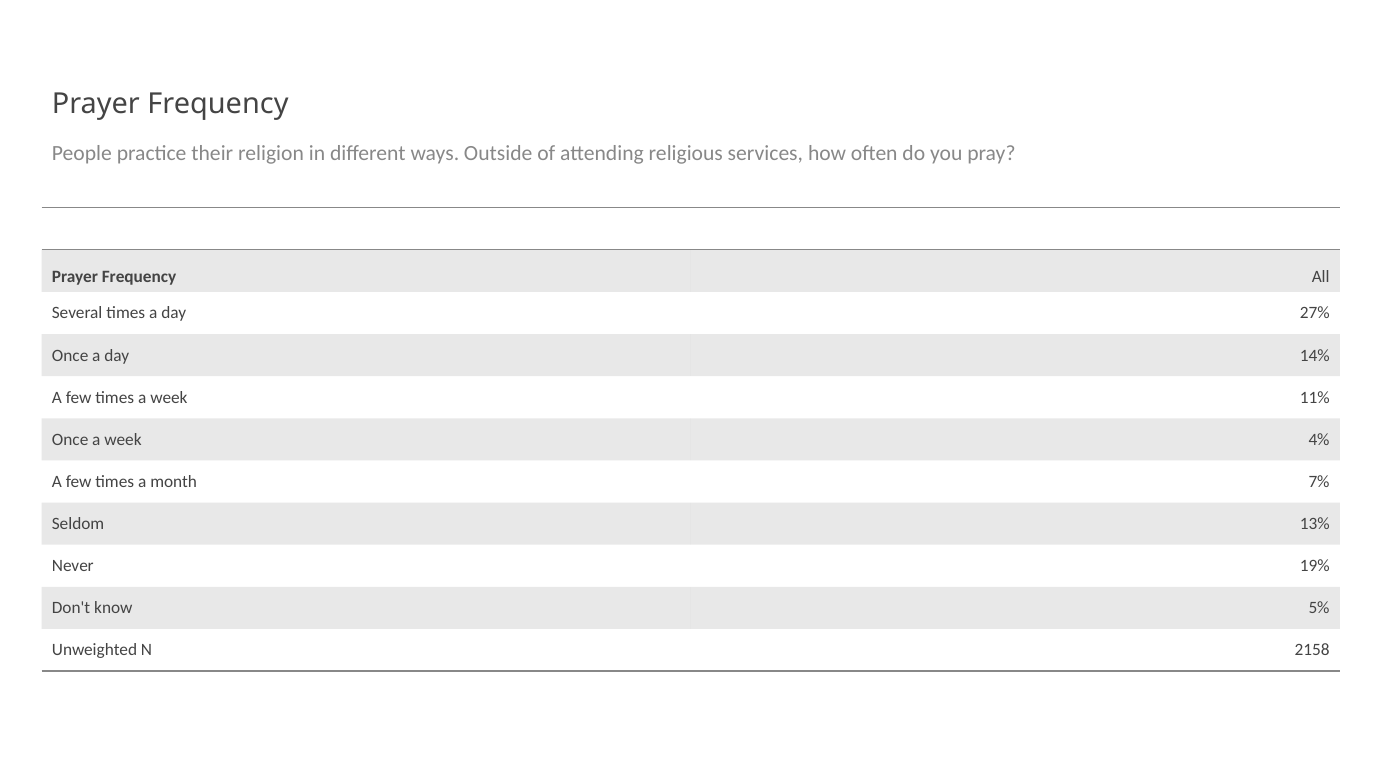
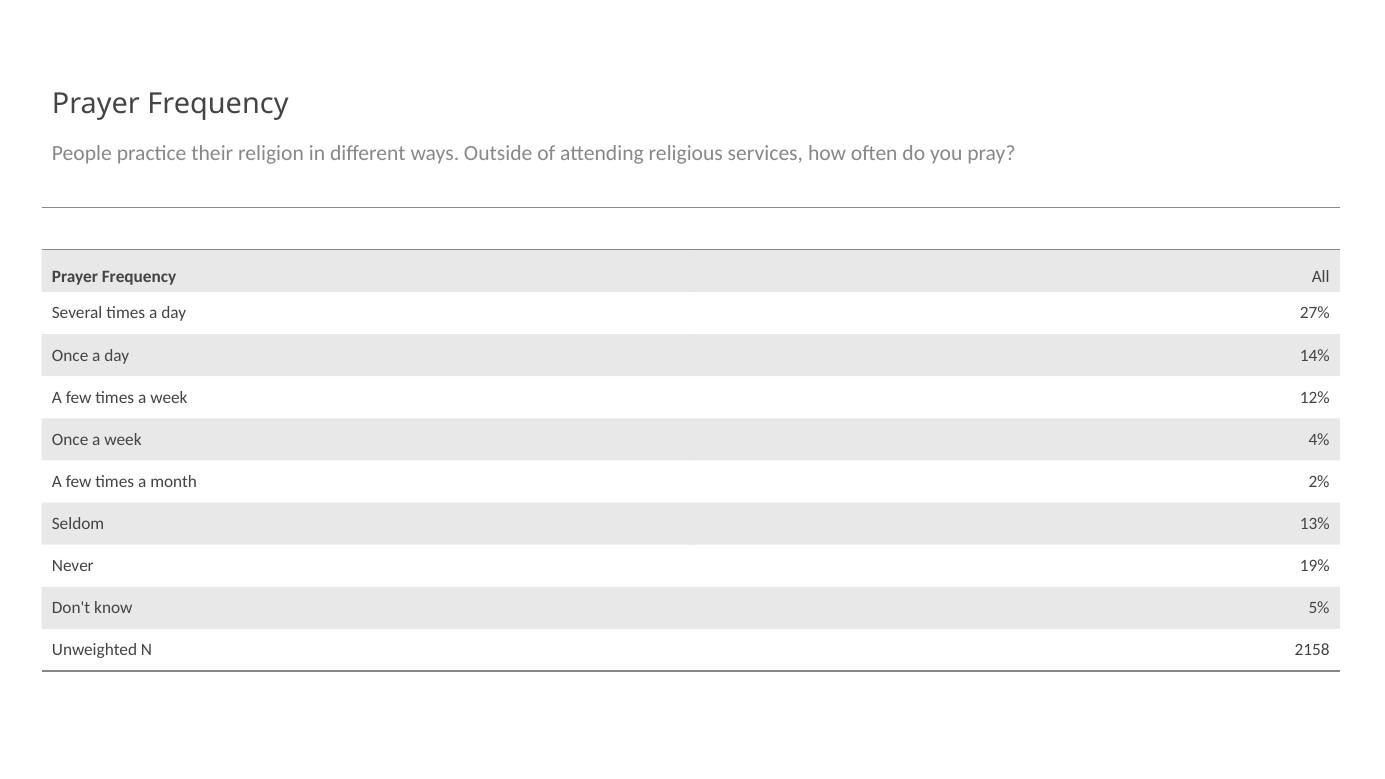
11%: 11% -> 12%
7%: 7% -> 2%
